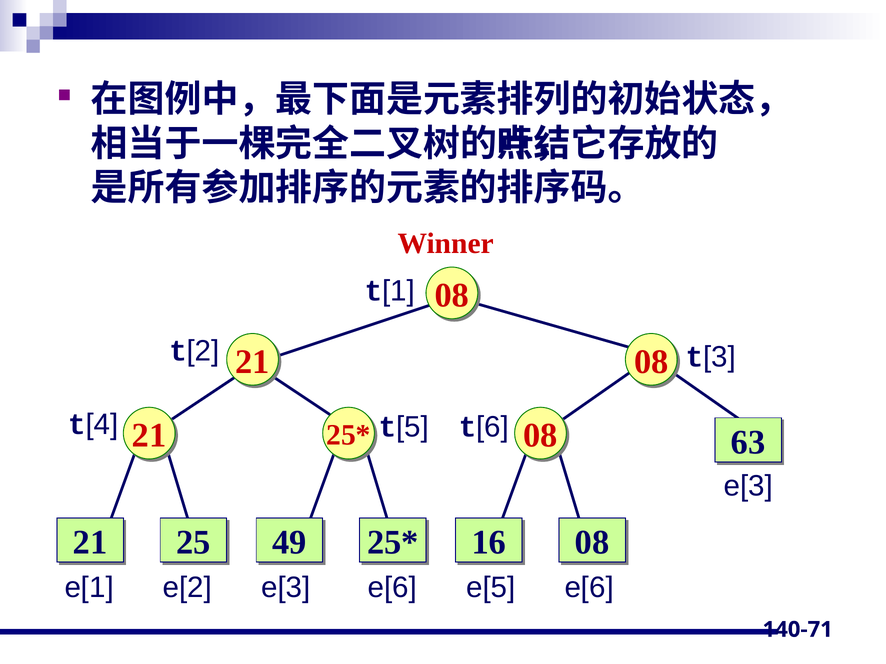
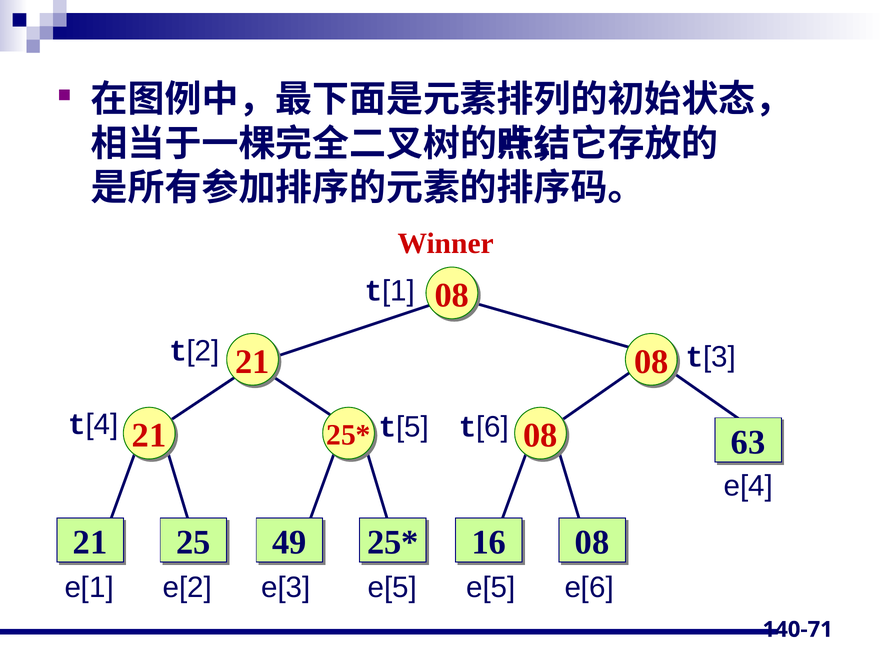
e[3 at (748, 487): e[3 -> e[4
e[3 e[6: e[6 -> e[5
